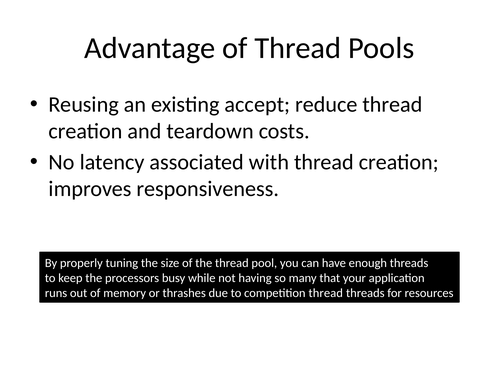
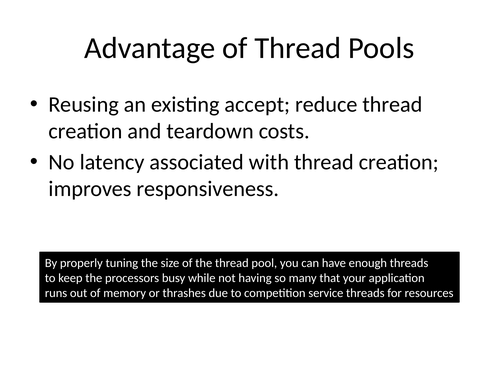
competition thread: thread -> service
